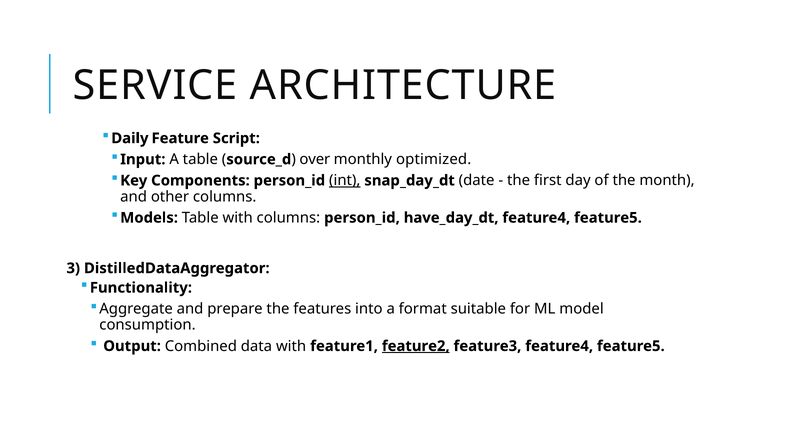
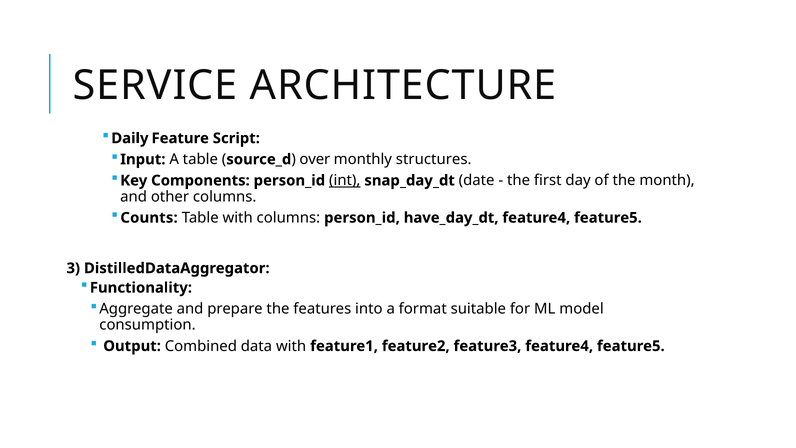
optimized: optimized -> structures
Models: Models -> Counts
feature2 underline: present -> none
